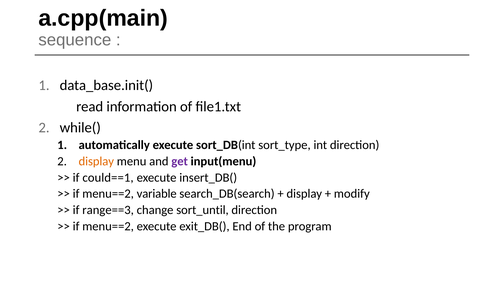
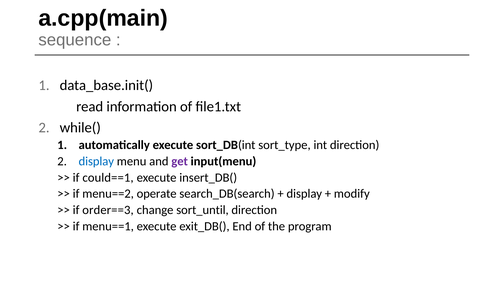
display at (96, 161) colour: orange -> blue
variable: variable -> operate
range==3: range==3 -> order==3
menu==2 at (108, 226): menu==2 -> menu==1
